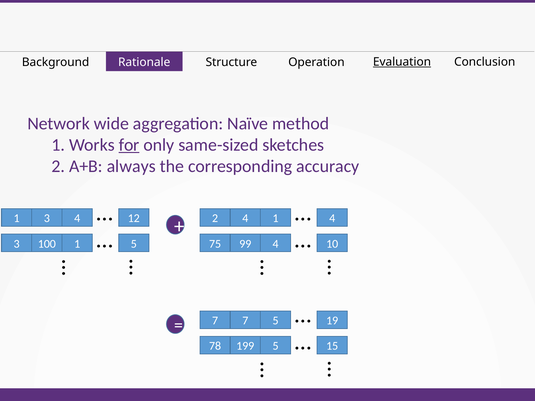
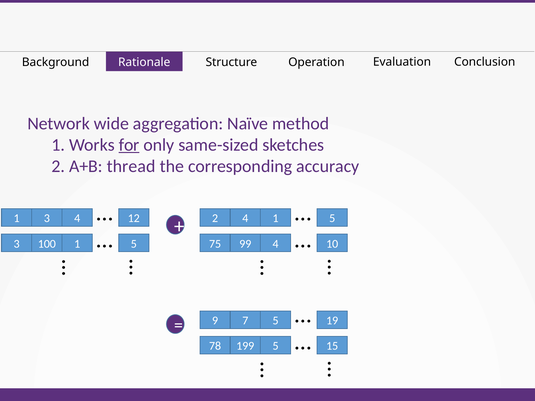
Evaluation underline: present -> none
always: always -> thread
4 1 4: 4 -> 5
7 at (215, 321): 7 -> 9
